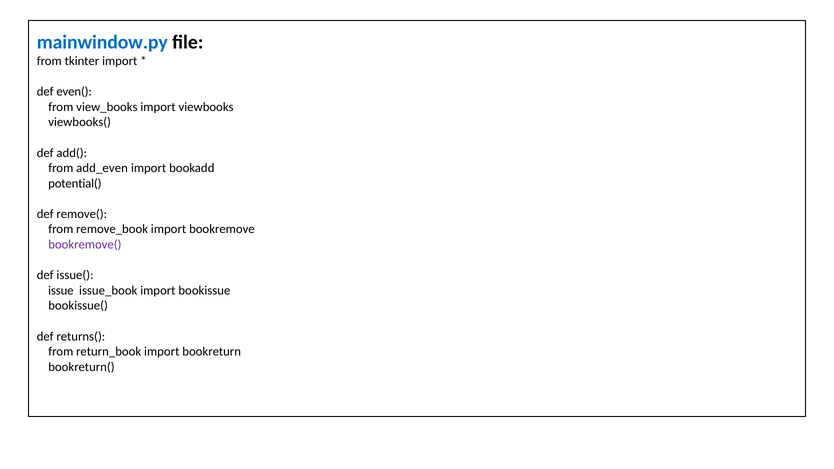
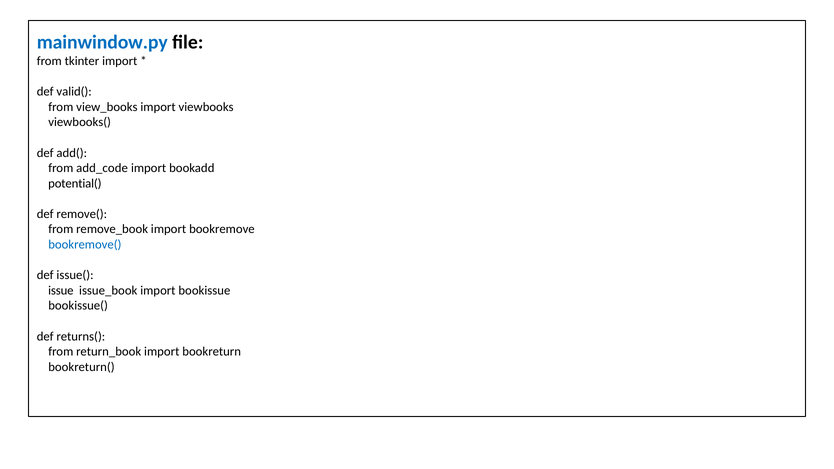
even(: even( -> valid(
add_even: add_even -> add_code
bookremove( colour: purple -> blue
